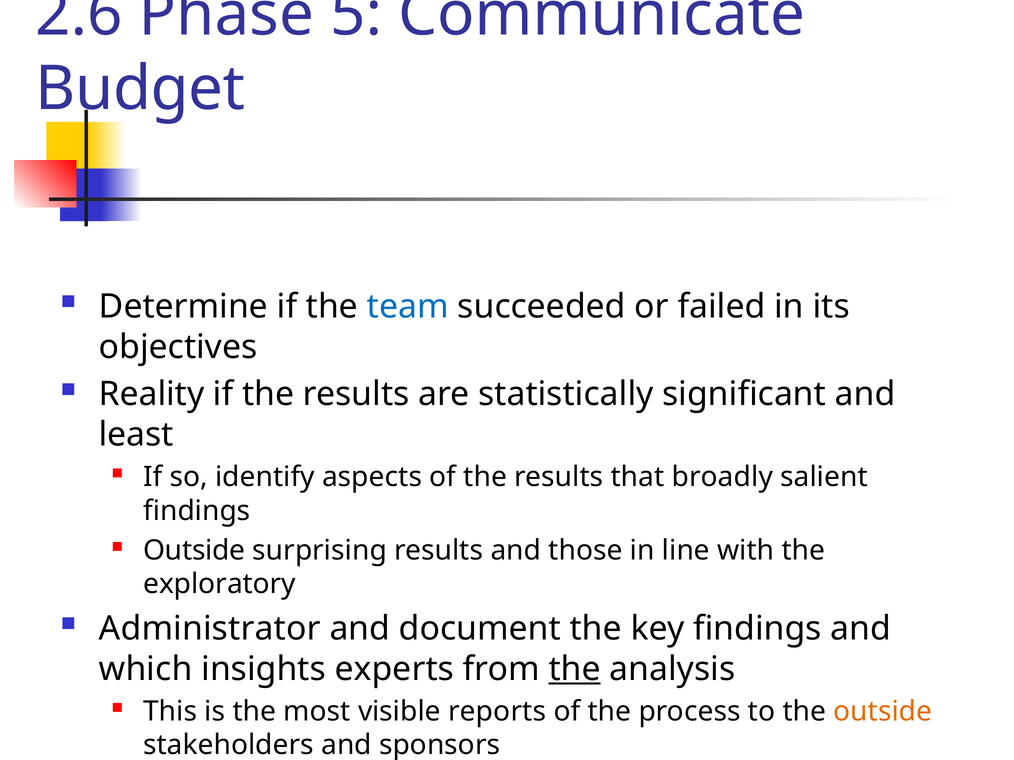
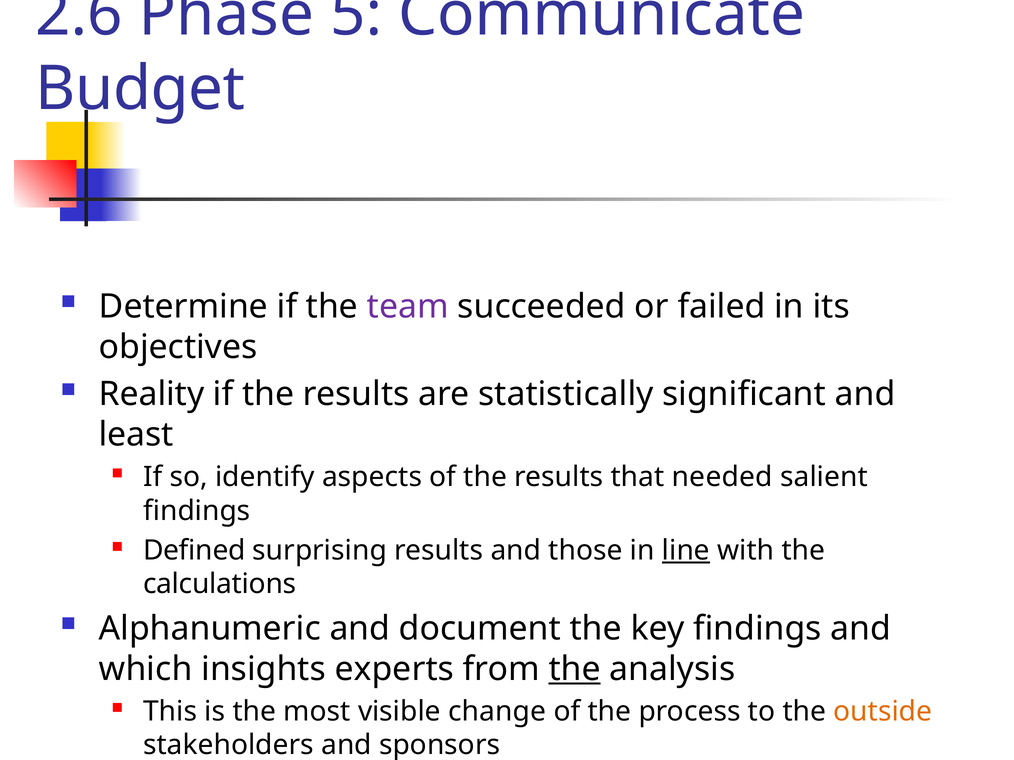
team colour: blue -> purple
broadly: broadly -> needed
Outside at (194, 551): Outside -> Defined
line underline: none -> present
exploratory: exploratory -> calculations
Administrator: Administrator -> Alphanumeric
reports: reports -> change
